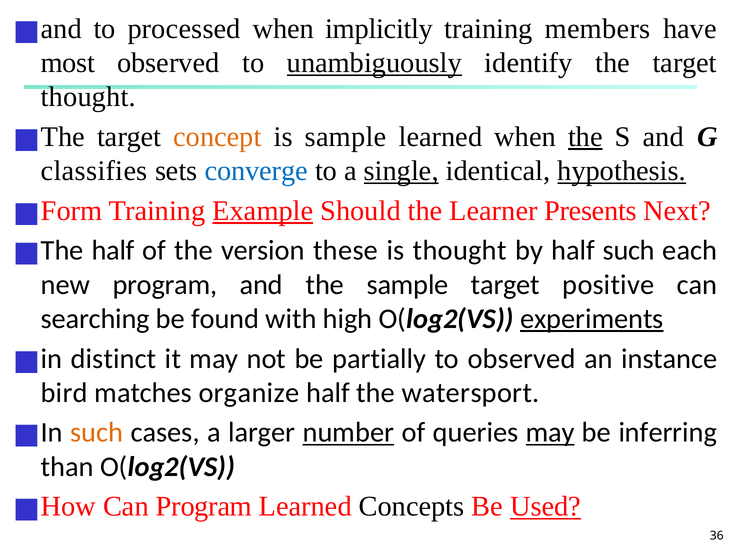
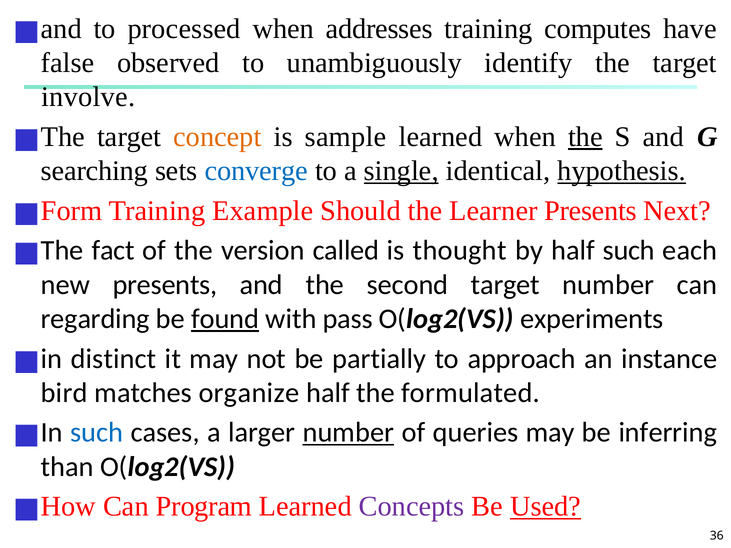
implicitly: implicitly -> addresses
members: members -> computes
most: most -> false
unambiguously underline: present -> none
thought at (88, 97): thought -> involve
classifies: classifies -> searching
Example underline: present -> none
half at (113, 251): half -> fact
these: these -> called
new program: program -> presents
the sample: sample -> second
target positive: positive -> number
searching: searching -> regarding
found underline: none -> present
high: high -> pass
experiments underline: present -> none
to observed: observed -> approach
watersport: watersport -> formulated
such at (97, 433) colour: orange -> blue
may at (550, 433) underline: present -> none
Concepts colour: black -> purple
